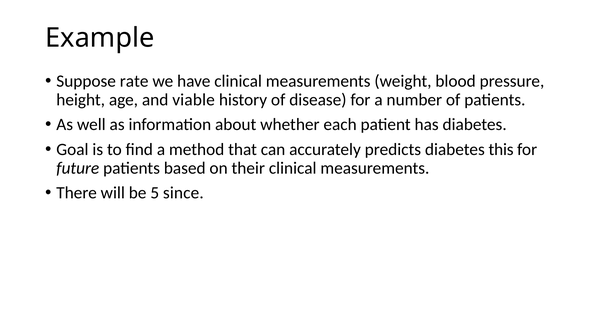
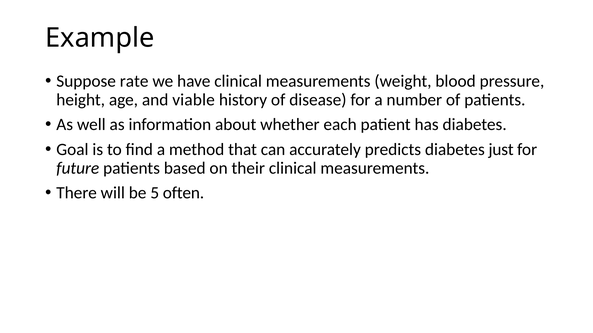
this: this -> just
since: since -> often
